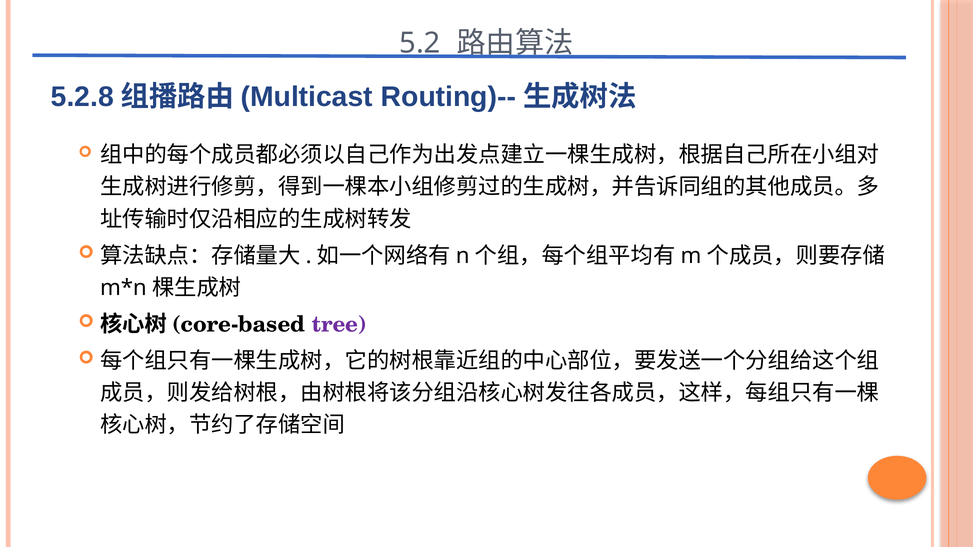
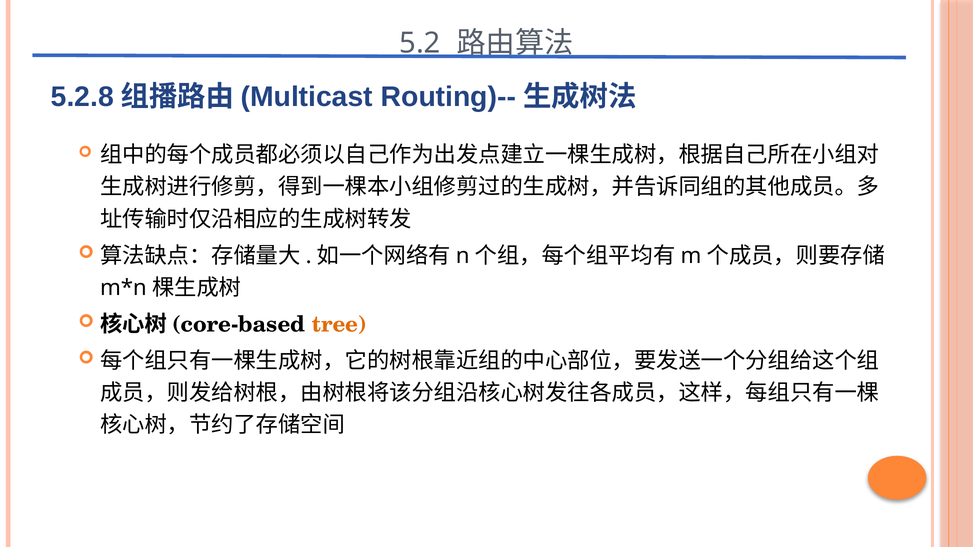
tree colour: purple -> orange
